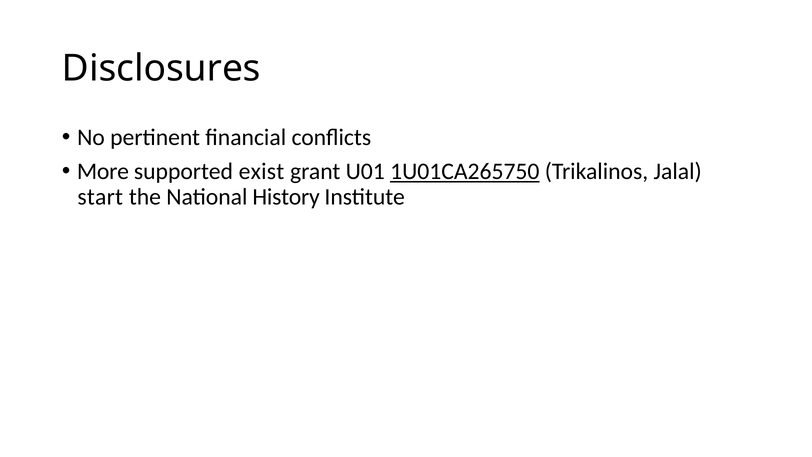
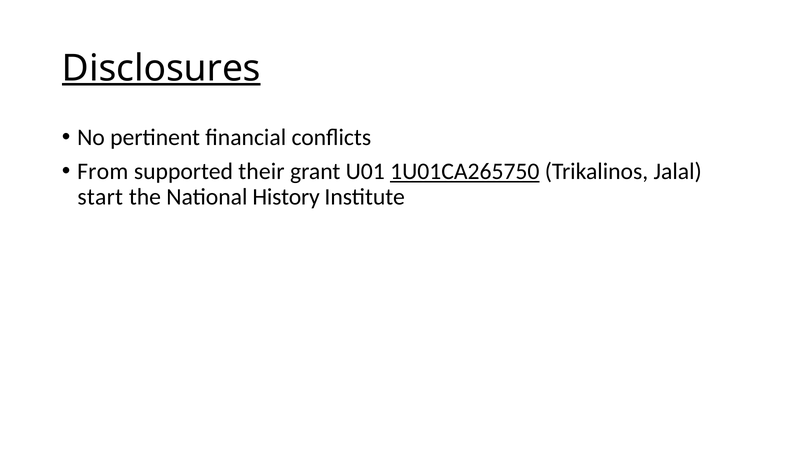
Disclosures underline: none -> present
More: More -> From
exist: exist -> their
